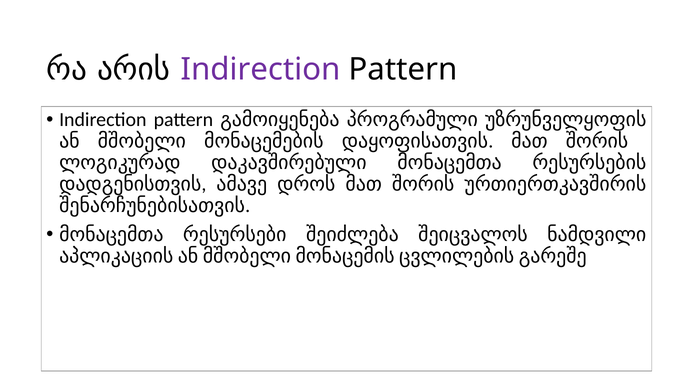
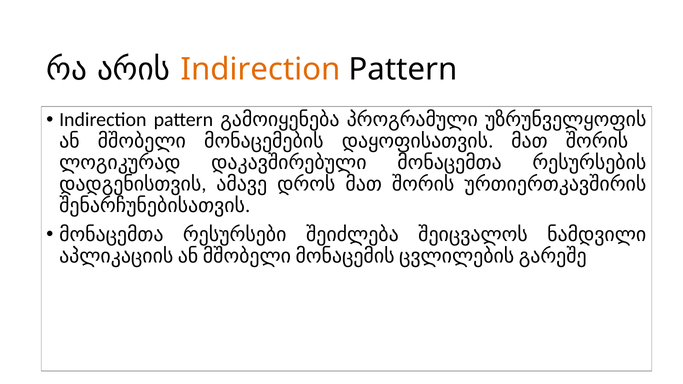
Indirection at (260, 69) colour: purple -> orange
